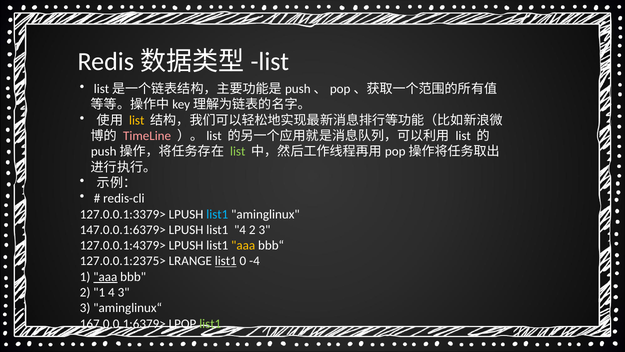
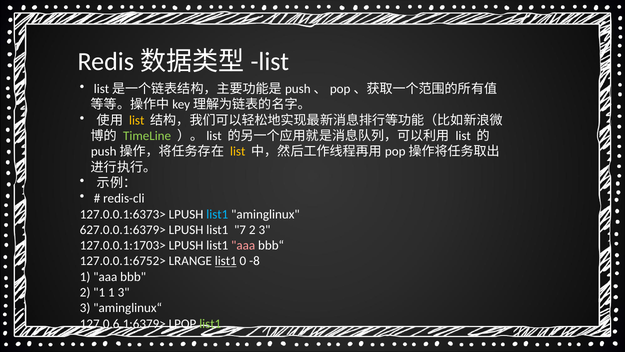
TimeLine colour: pink -> light green
list at (238, 151) colour: light green -> yellow
127.0.0.1:3379>: 127.0.0.1:3379> -> 127.0.0.1:6373>
147.0.0.1:6379>: 147.0.0.1:6379> -> 627.0.0.1:6379>
list1 4: 4 -> 7
127.0.0.1:4379>: 127.0.0.1:4379> -> 127.0.0.1:1703>
aaa at (243, 245) colour: yellow -> pink
127.0.0.1:2375>: 127.0.0.1:2375> -> 127.0.0.1:6752>
-4: -4 -> -8
aaa at (105, 276) underline: present -> none
1 4: 4 -> 1
167.0.0.1:6379>: 167.0.0.1:6379> -> 127.0.6.1:6379>
